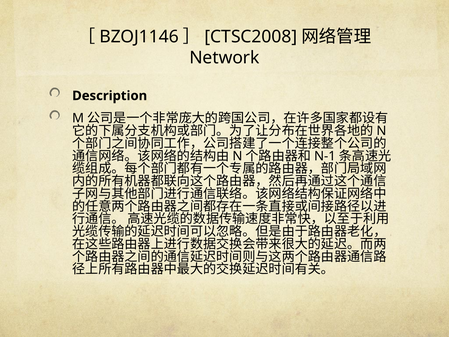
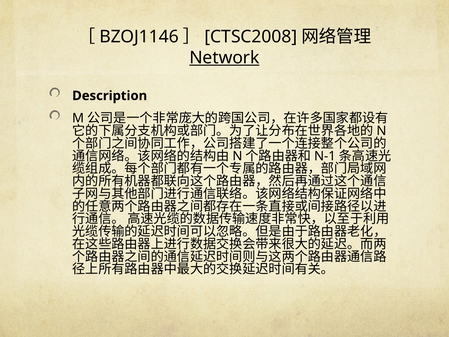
Network underline: none -> present
